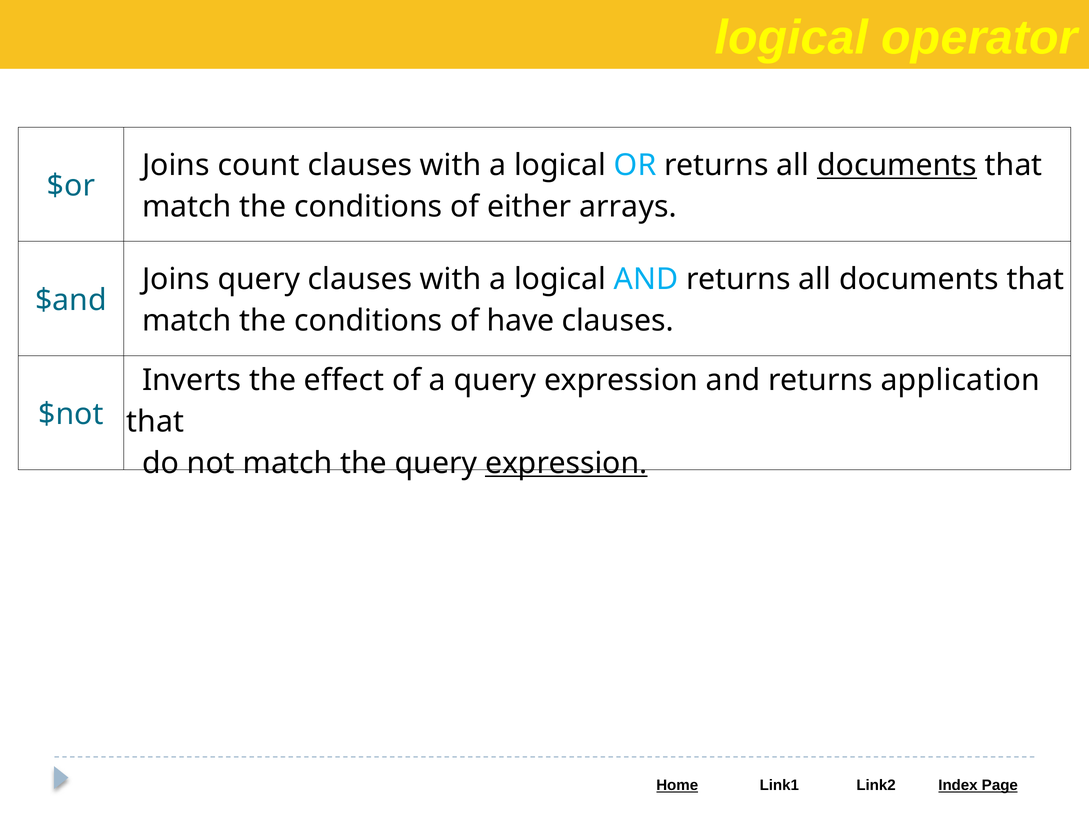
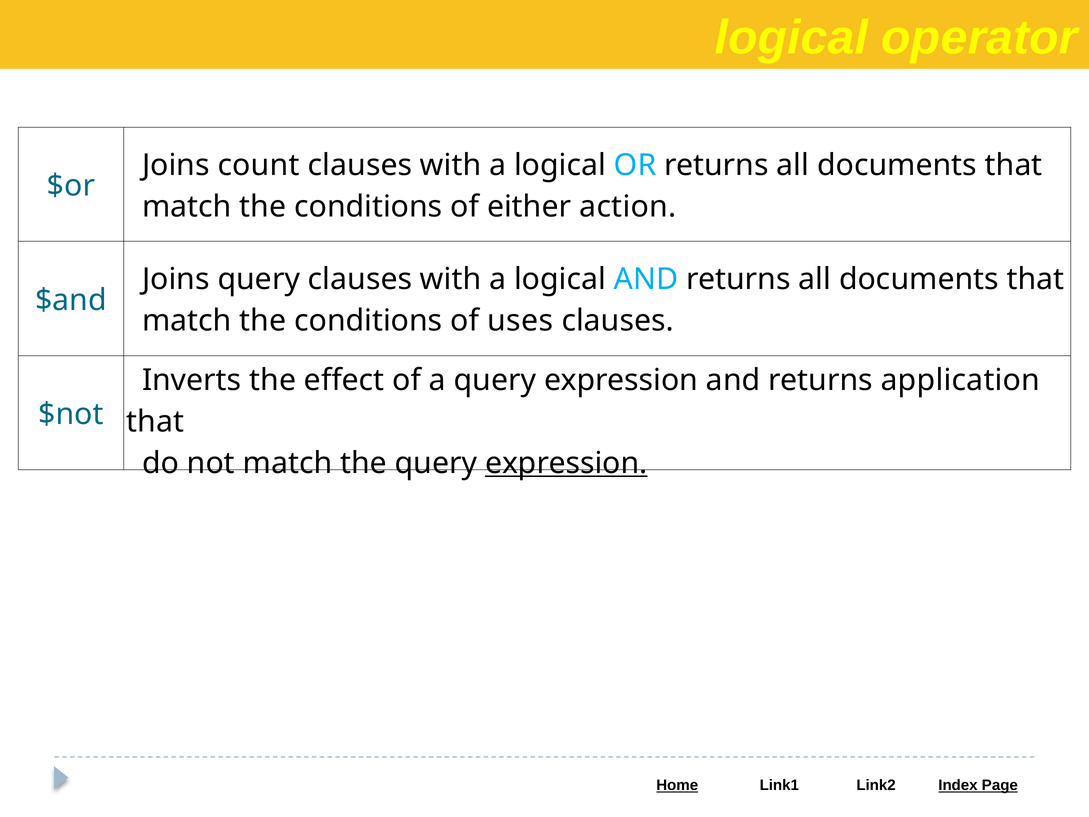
documents at (897, 165) underline: present -> none
arrays: arrays -> action
have: have -> uses
